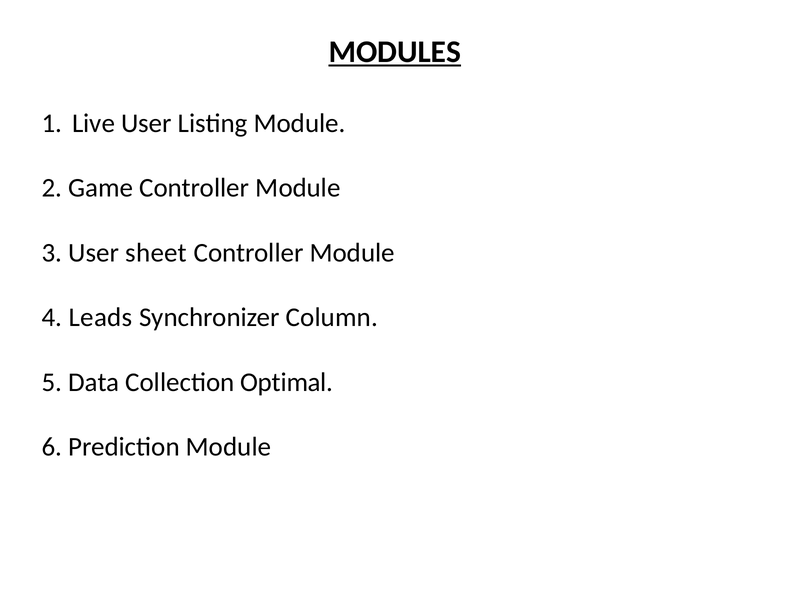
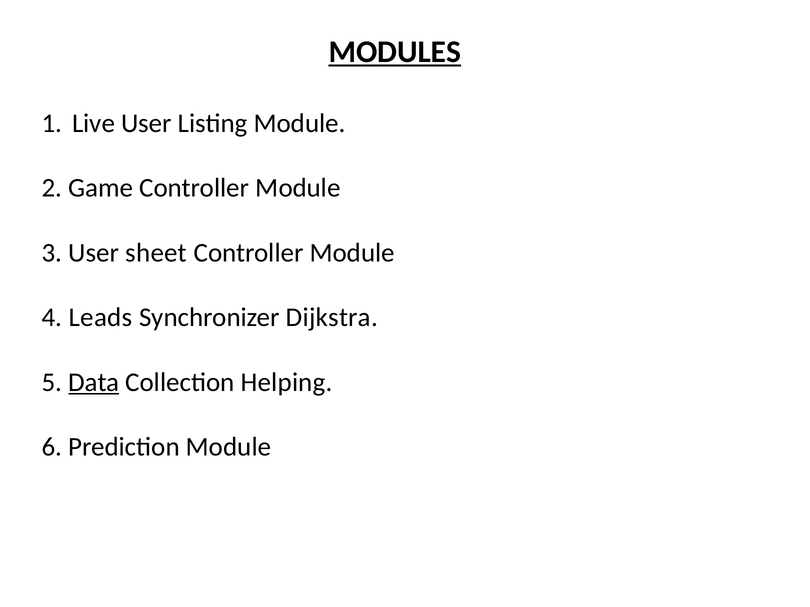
Column: Column -> Dijkstra
Data underline: none -> present
Optimal: Optimal -> Helping
